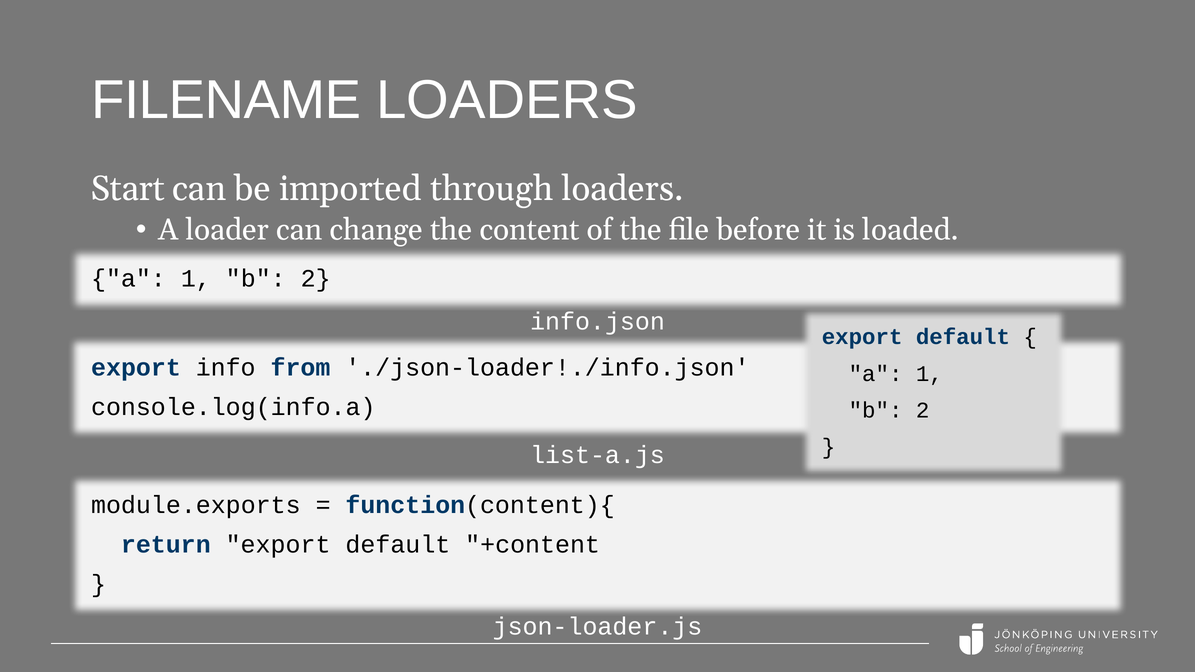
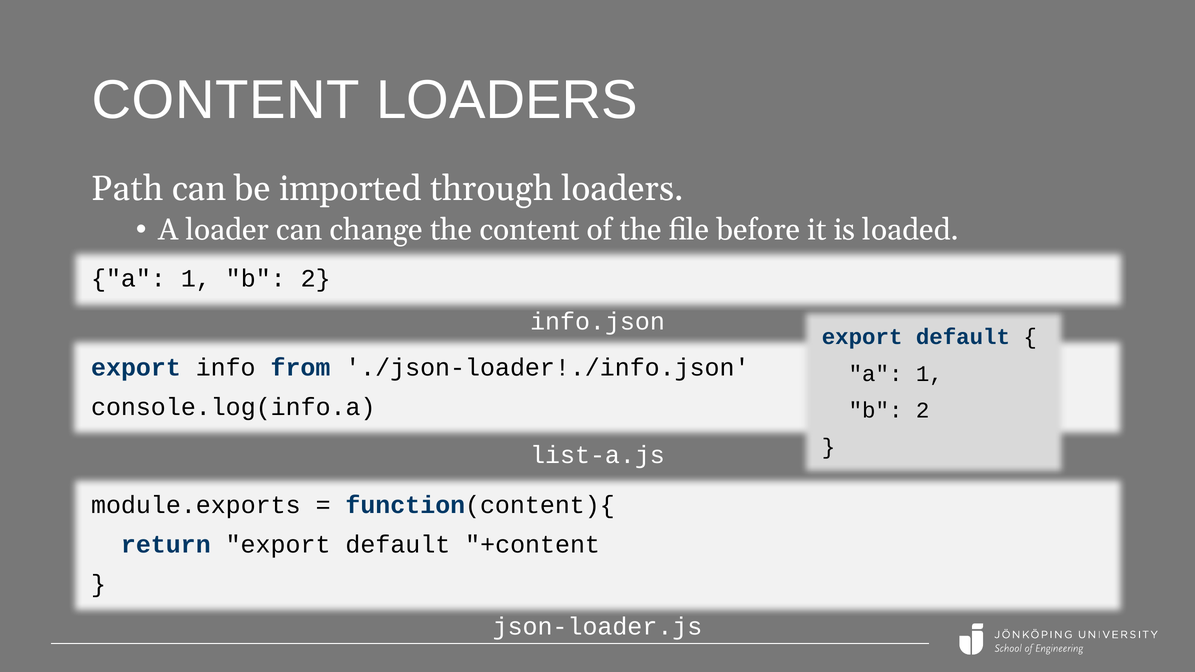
FILENAME at (226, 100): FILENAME -> CONTENT
Start: Start -> Path
